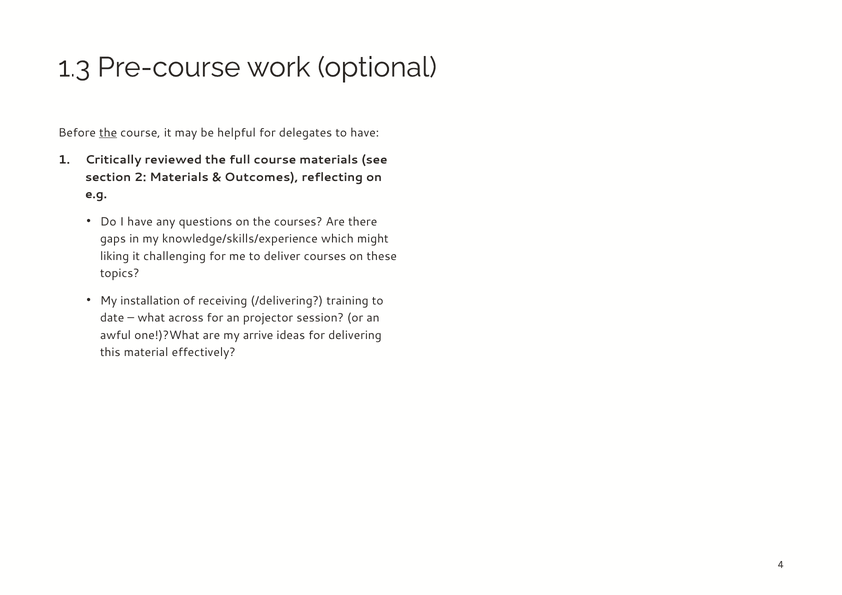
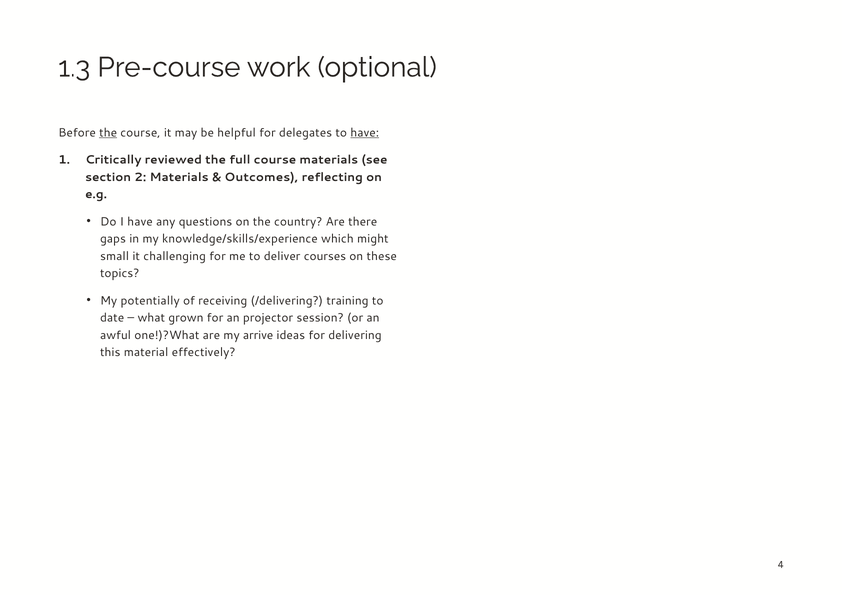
have at (365, 133) underline: none -> present
the courses: courses -> country
liking: liking -> small
installation: installation -> potentially
across: across -> grown
